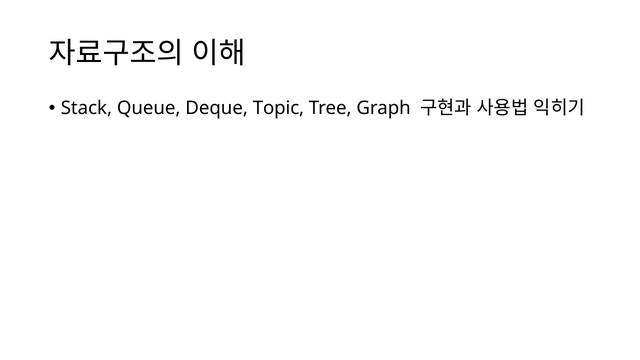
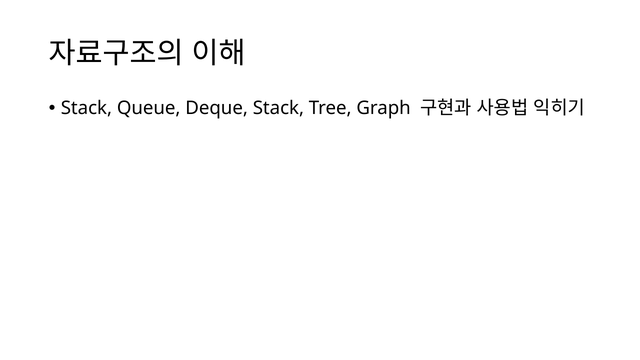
Deque Topic: Topic -> Stack
